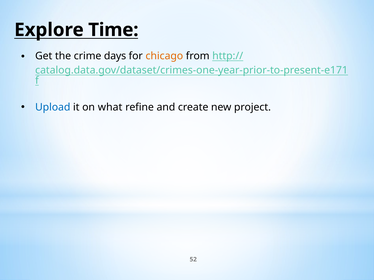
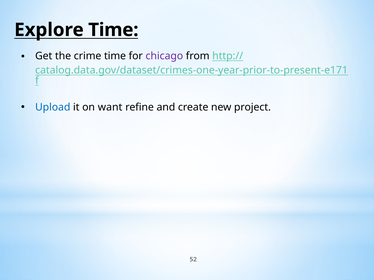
crime days: days -> time
chicago colour: orange -> purple
what: what -> want
